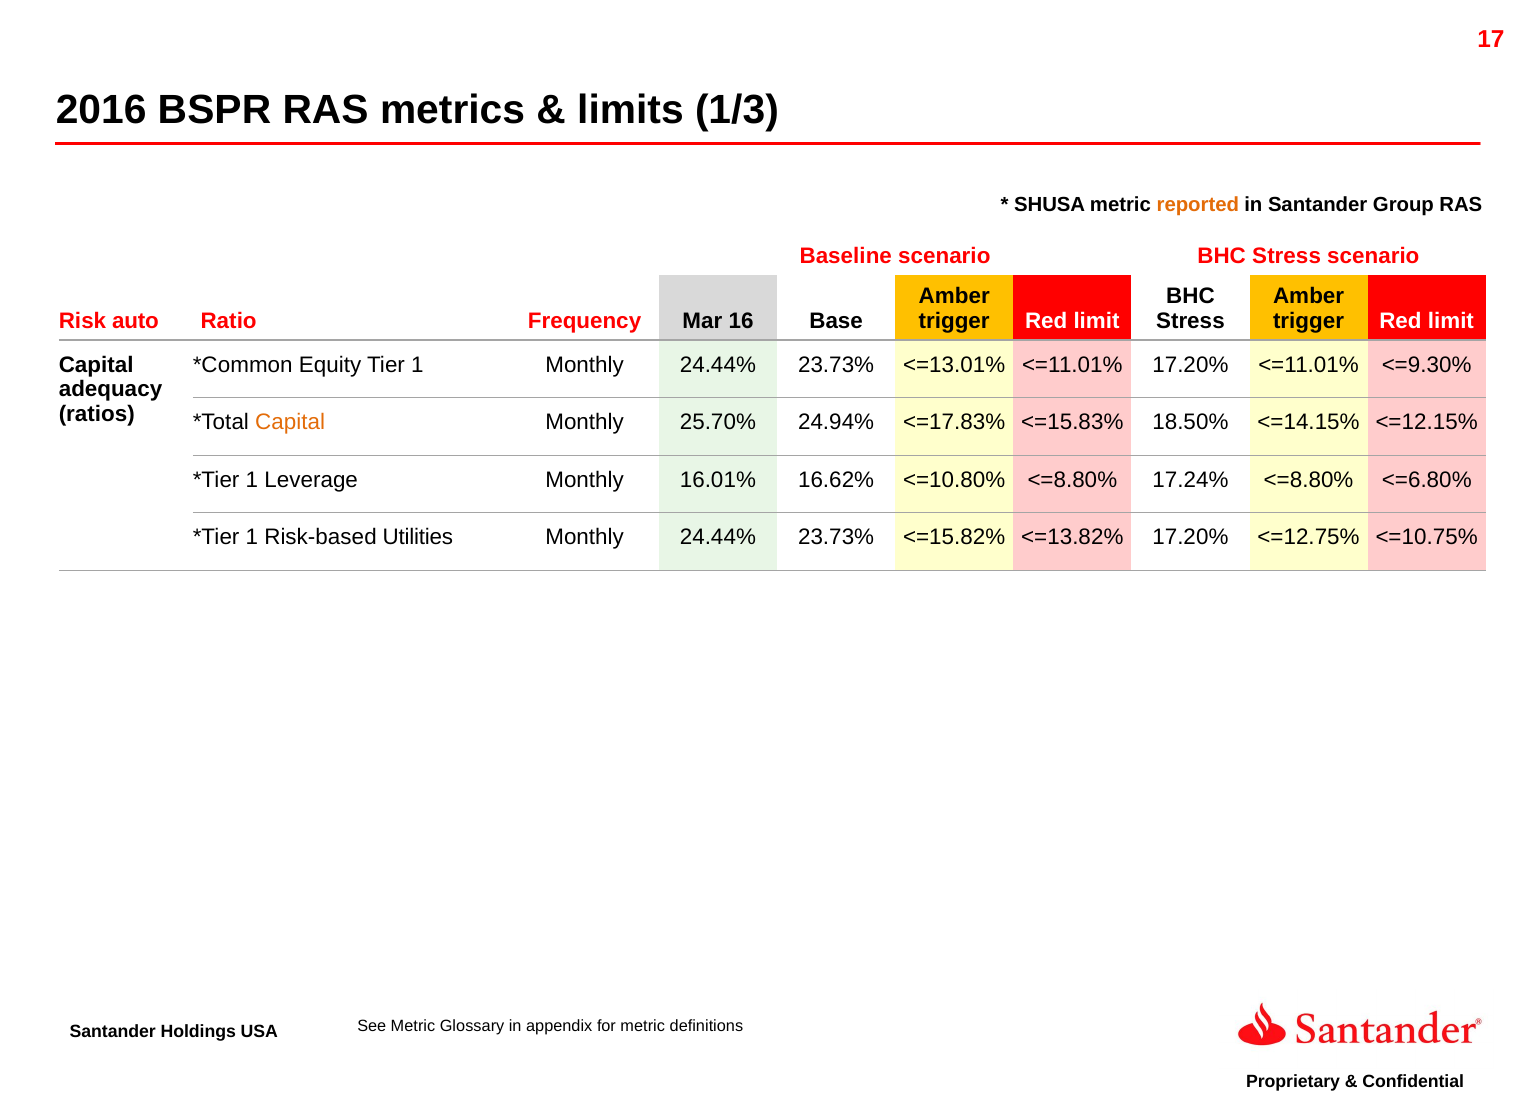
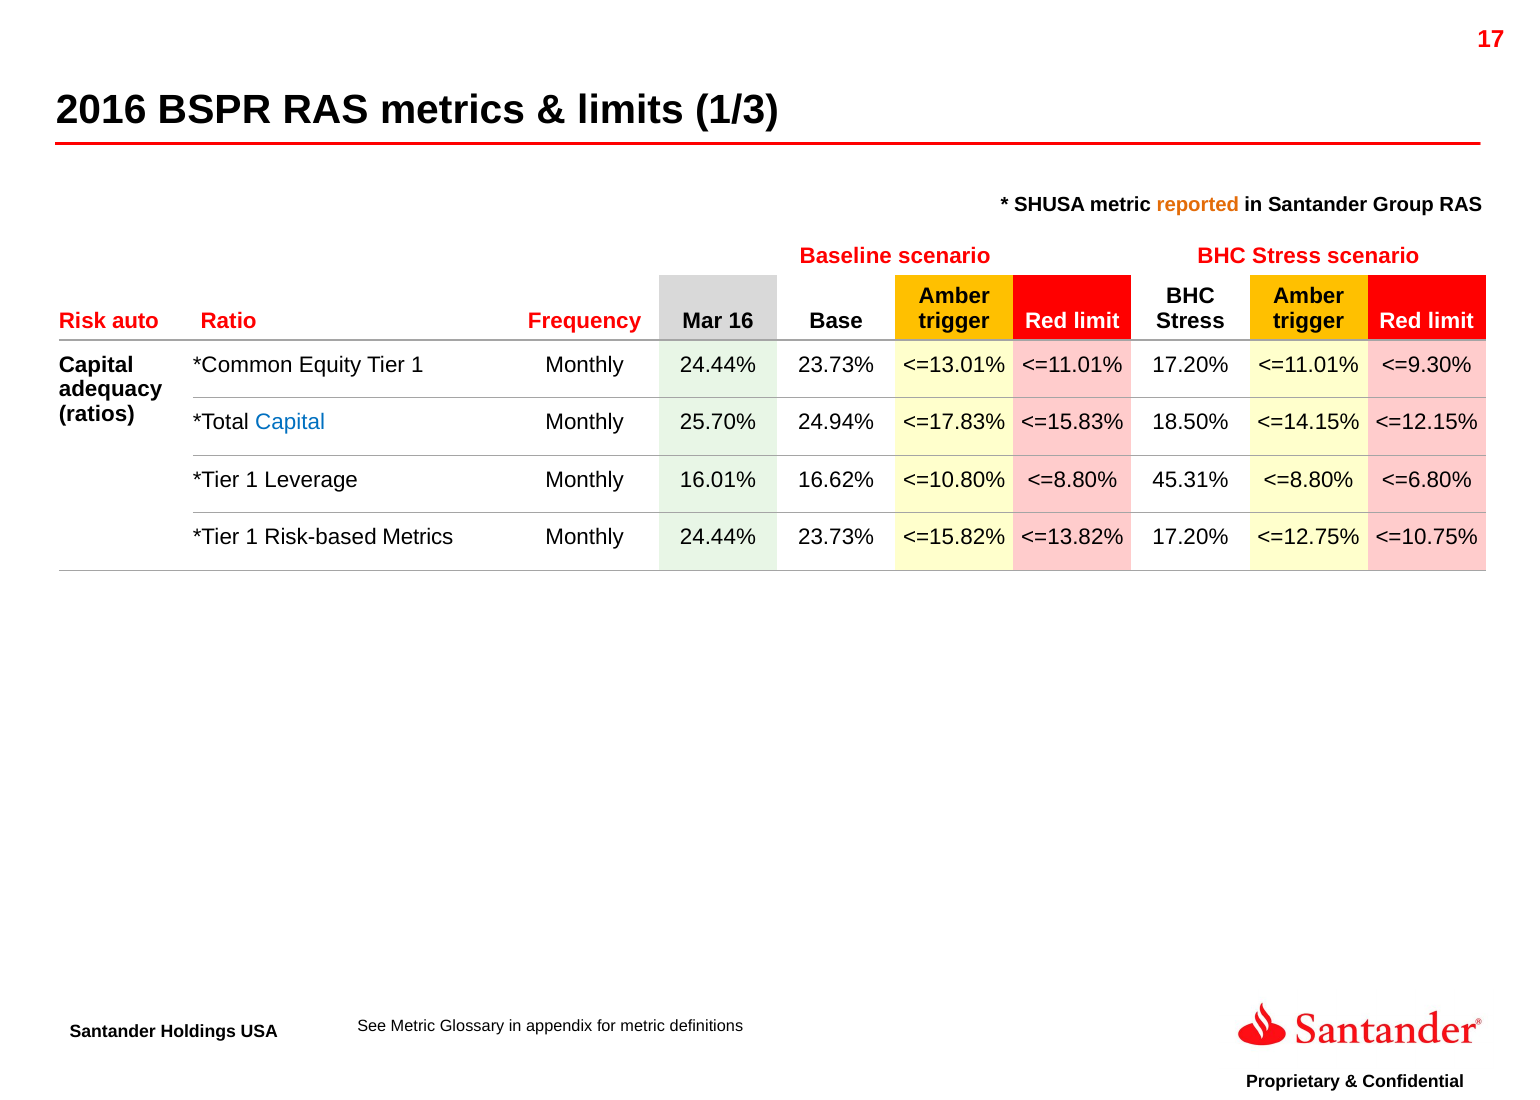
Capital at (290, 422) colour: orange -> blue
17.24%: 17.24% -> 45.31%
Risk-based Utilities: Utilities -> Metrics
